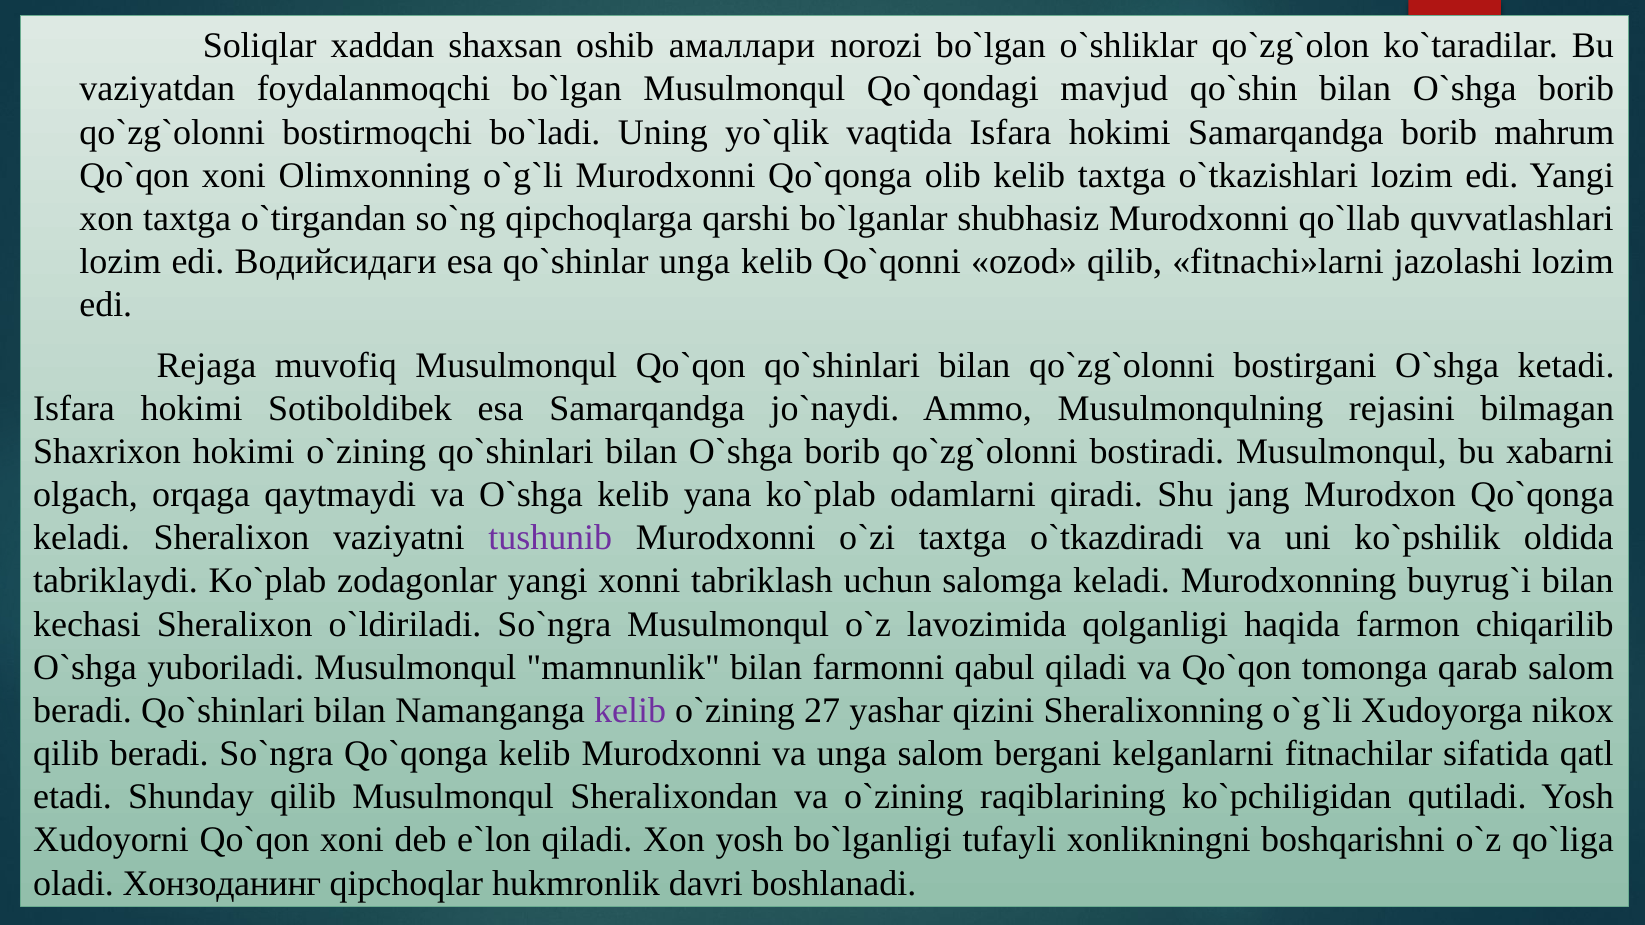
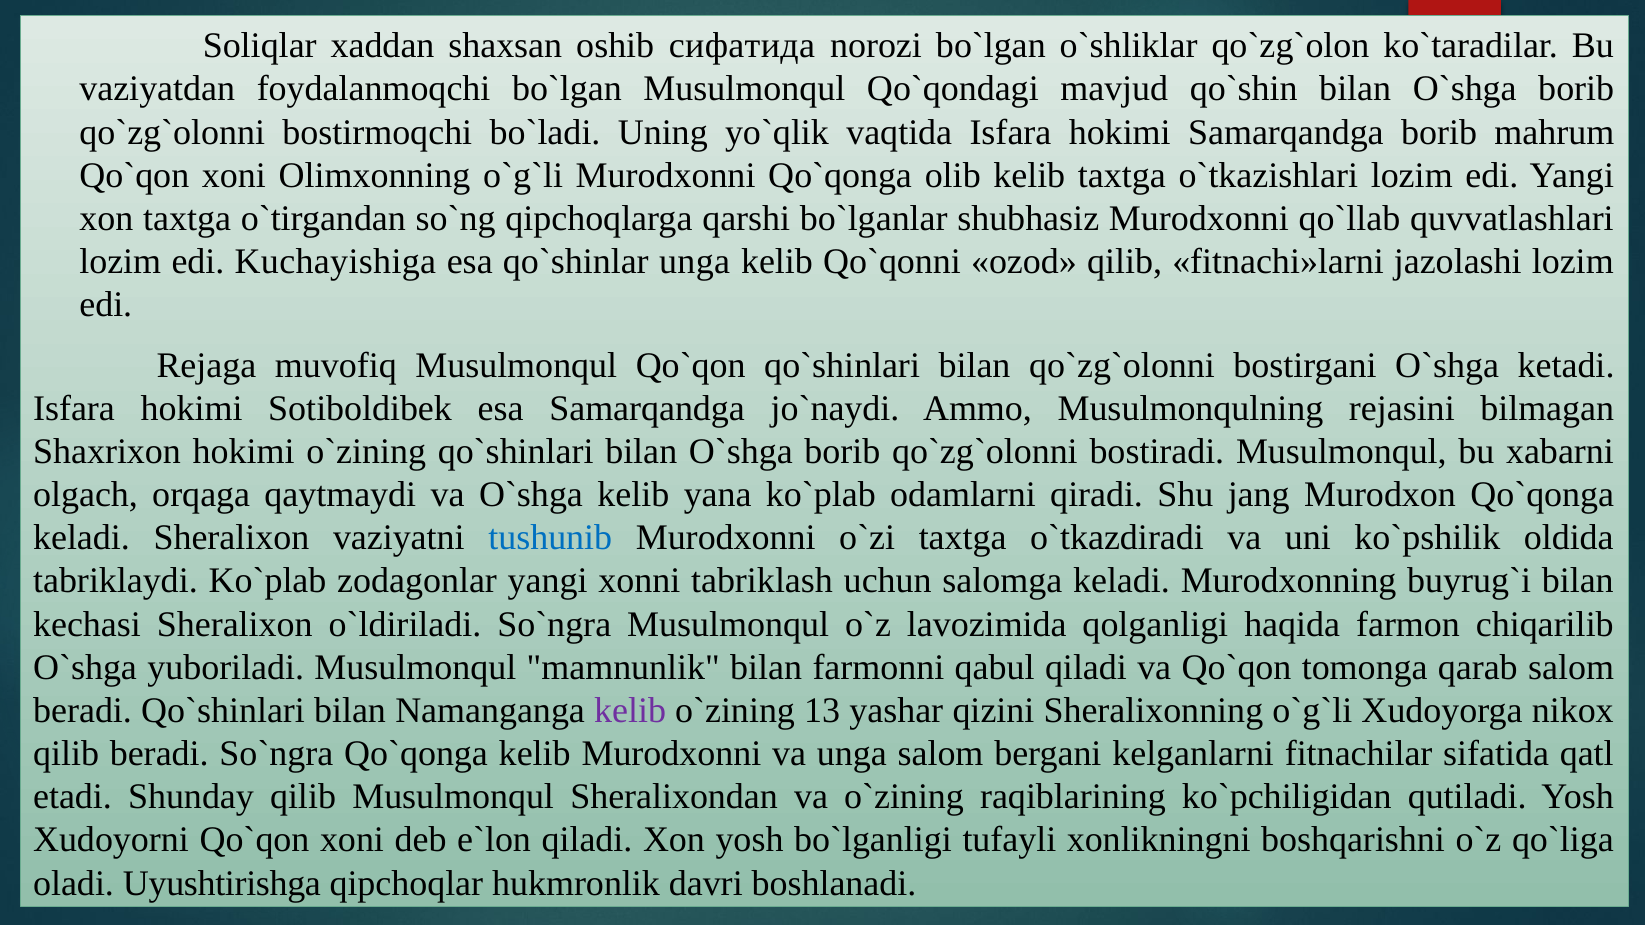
амаллари: амаллари -> сифатида
Водийсидаги: Водийсидаги -> Kuchayishiga
tushunib colour: purple -> blue
27: 27 -> 13
Хонзоданинг: Хонзоданинг -> Uyushtirishga
